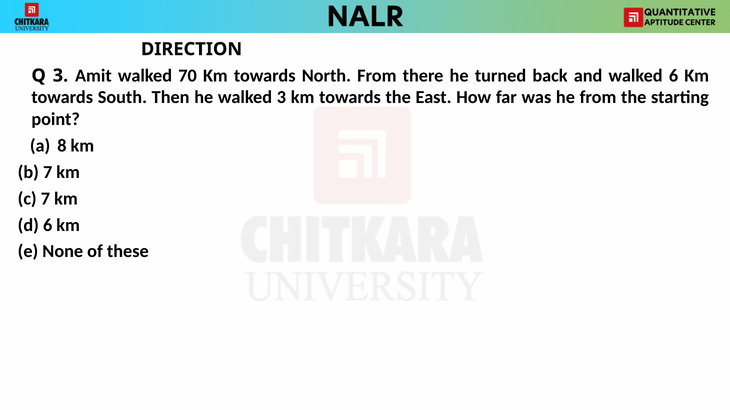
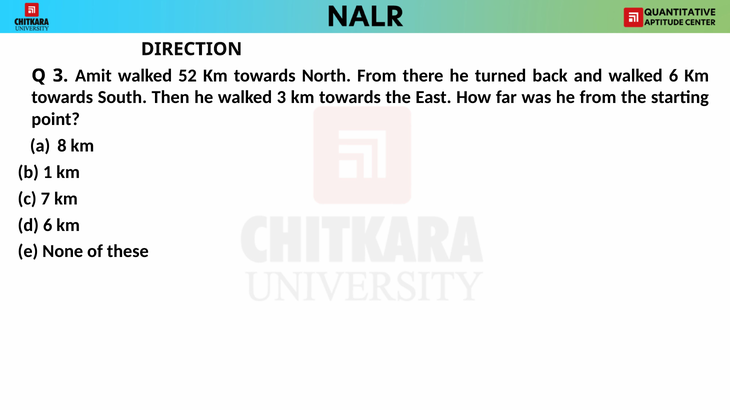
70: 70 -> 52
b 7: 7 -> 1
